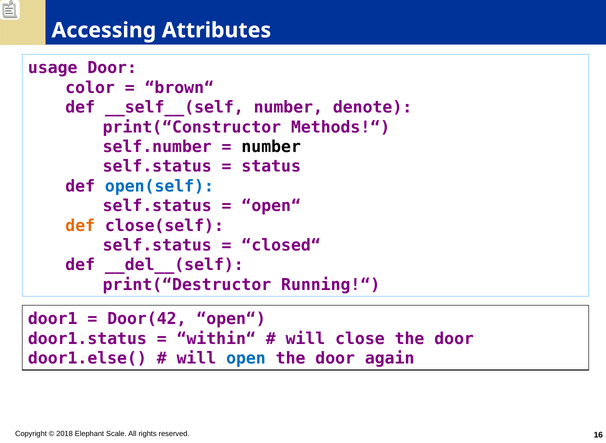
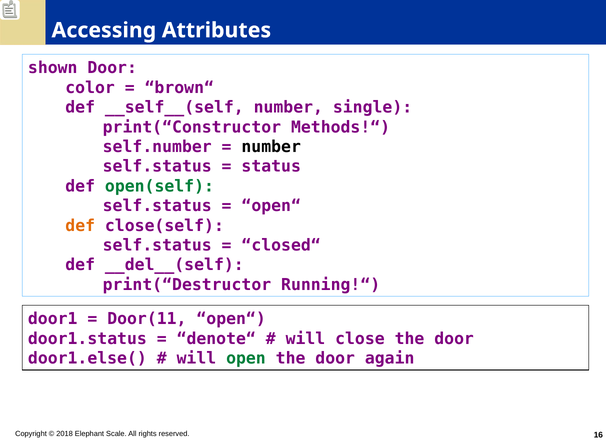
usage: usage -> shown
denote: denote -> single
open(self colour: blue -> green
Door(42: Door(42 -> Door(11
within“: within“ -> denote“
open colour: blue -> green
